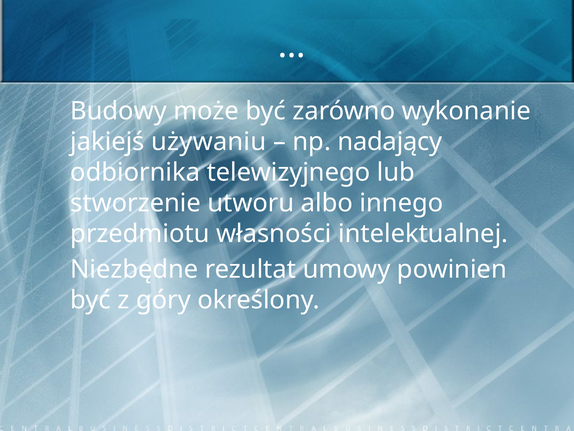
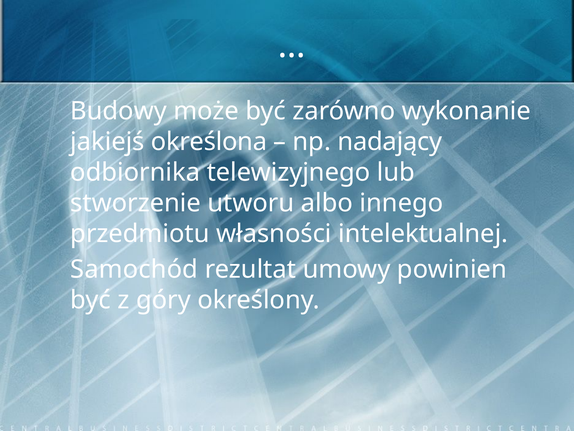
używaniu: używaniu -> określona
Niezbędne: Niezbędne -> Samochód
